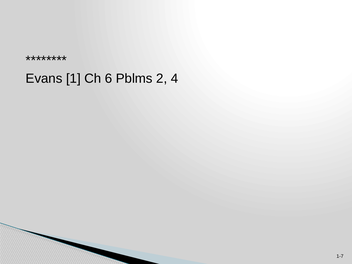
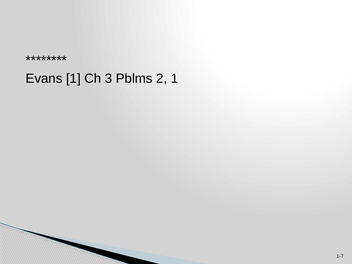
6: 6 -> 3
2 4: 4 -> 1
